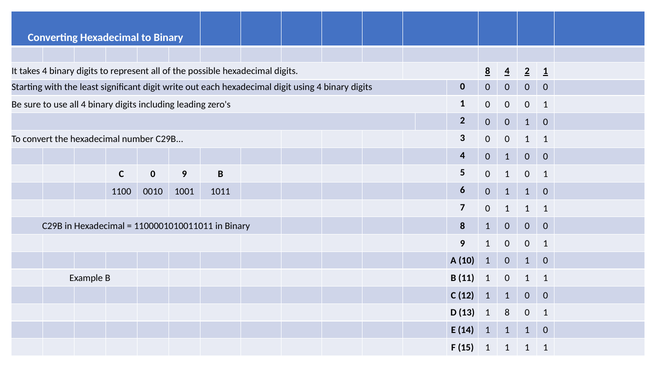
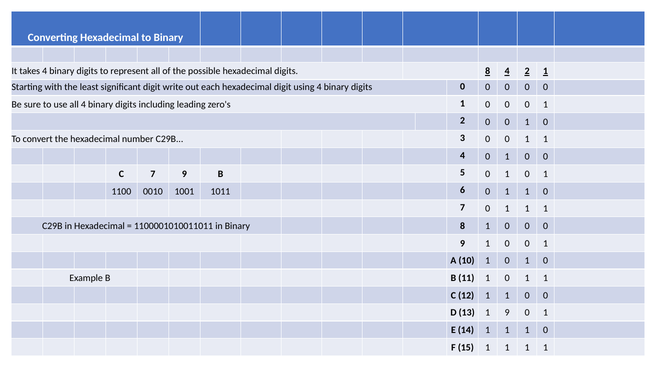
C 0: 0 -> 7
1 8: 8 -> 9
